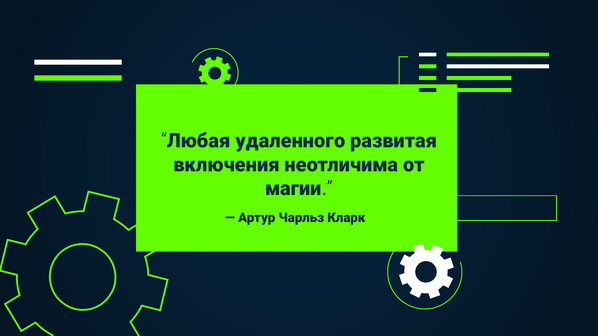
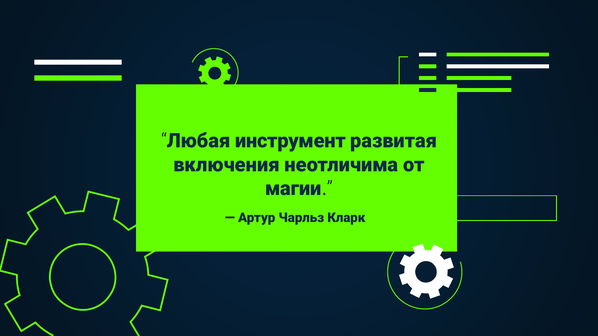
удаленного: удаленного -> инструмент
